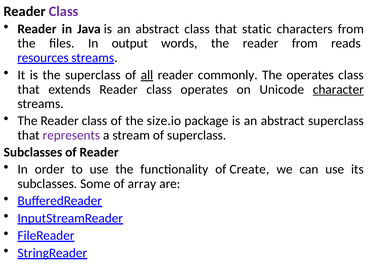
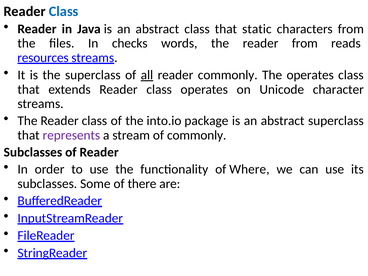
Class at (64, 11) colour: purple -> blue
output: output -> checks
character underline: present -> none
size.io: size.io -> into.io
of superclass: superclass -> commonly
Create: Create -> Where
array: array -> there
